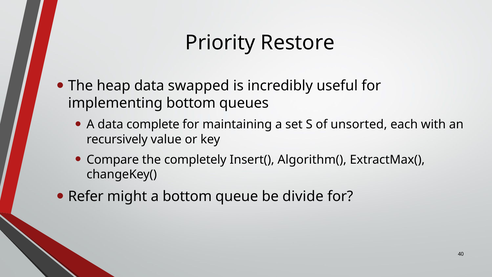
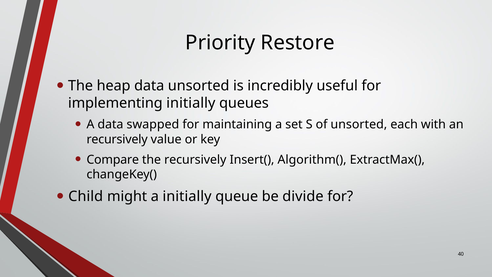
data swapped: swapped -> unsorted
implementing bottom: bottom -> initially
complete: complete -> swapped
the completely: completely -> recursively
Refer: Refer -> Child
a bottom: bottom -> initially
